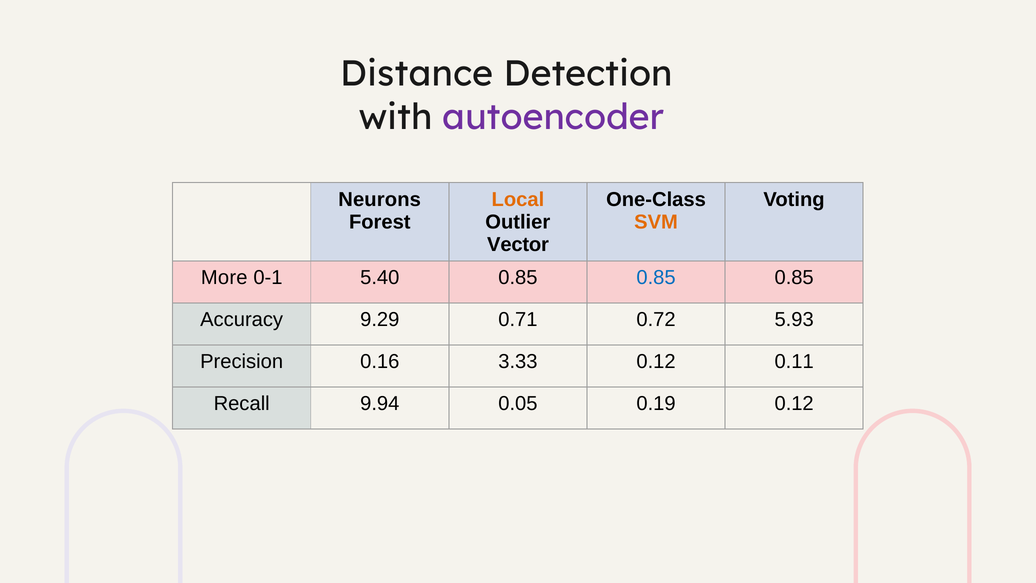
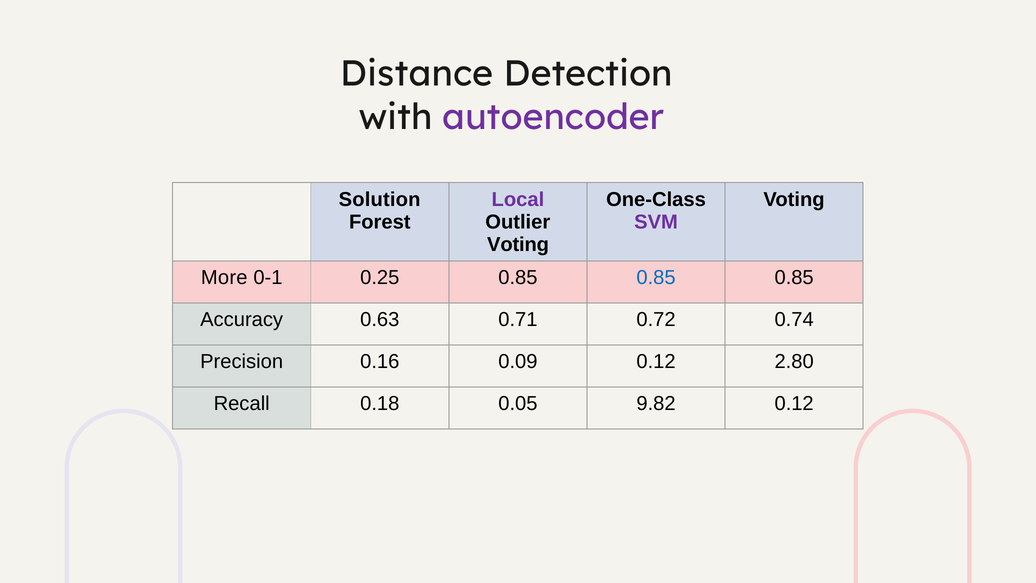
Neurons: Neurons -> Solution
Local colour: orange -> purple
SVM colour: orange -> purple
Vector at (518, 245): Vector -> Voting
5.40: 5.40 -> 0.25
9.29: 9.29 -> 0.63
5.93: 5.93 -> 0.74
3.33: 3.33 -> 0.09
0.11: 0.11 -> 2.80
9.94: 9.94 -> 0.18
0.19: 0.19 -> 9.82
